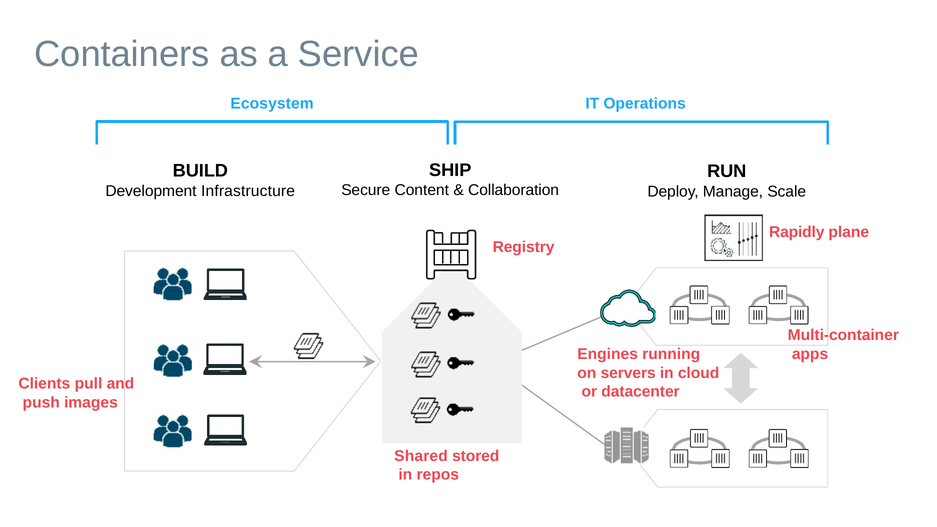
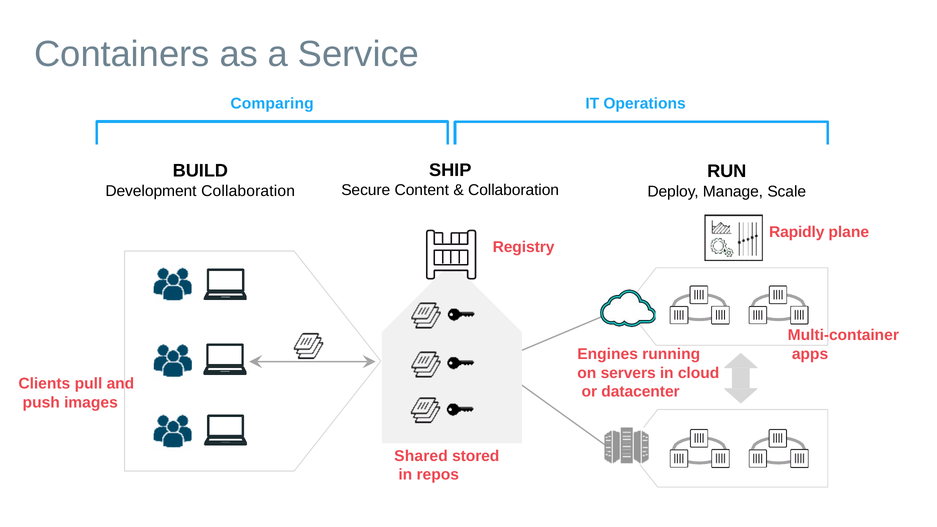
Ecosystem: Ecosystem -> Comparing
Development Infrastructure: Infrastructure -> Collaboration
